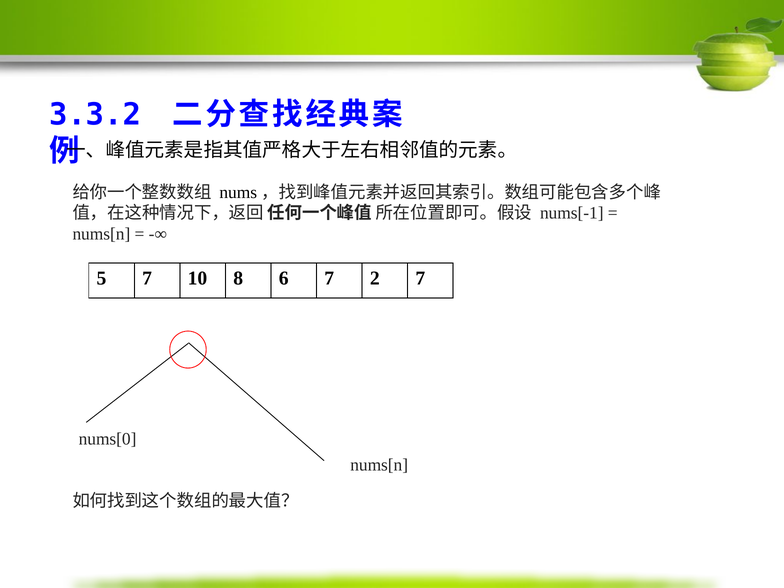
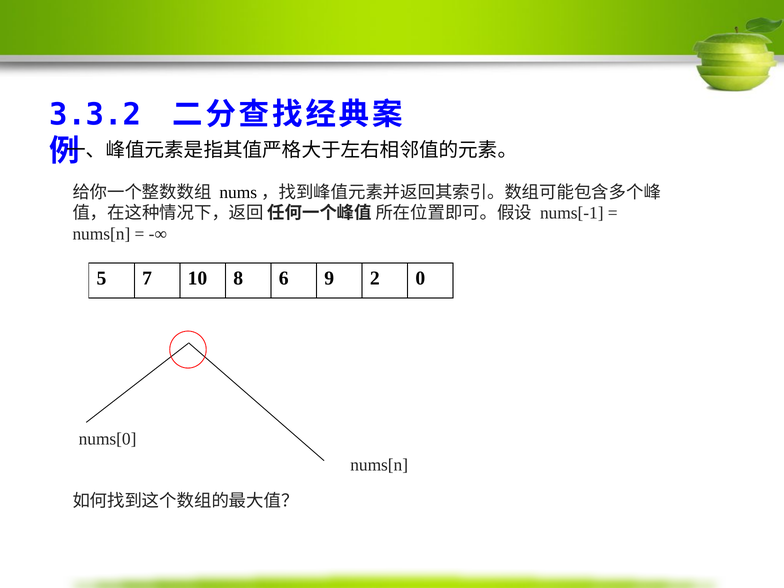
6 7: 7 -> 9
2 7: 7 -> 0
